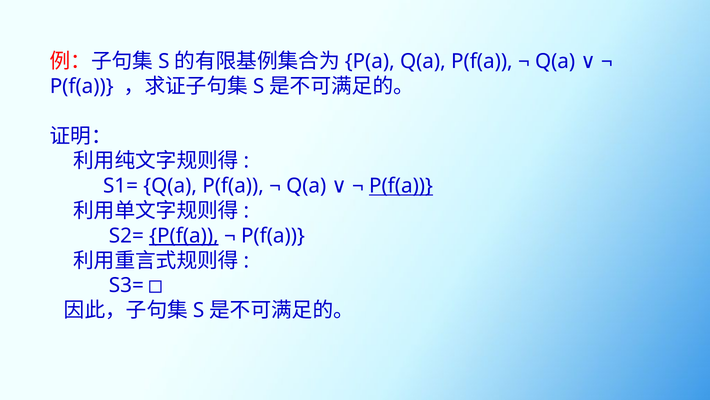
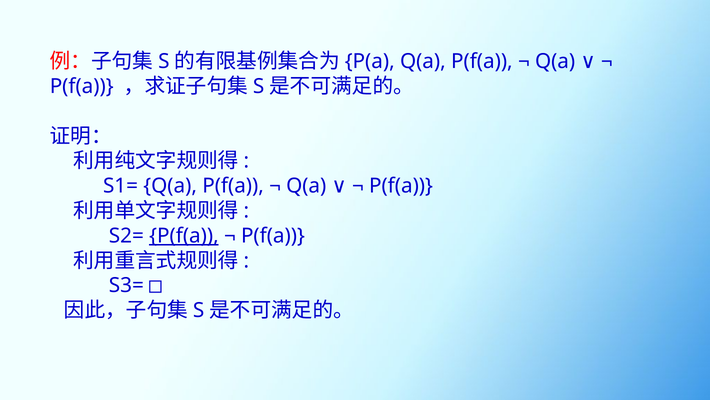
P(f(a at (401, 186) underline: present -> none
